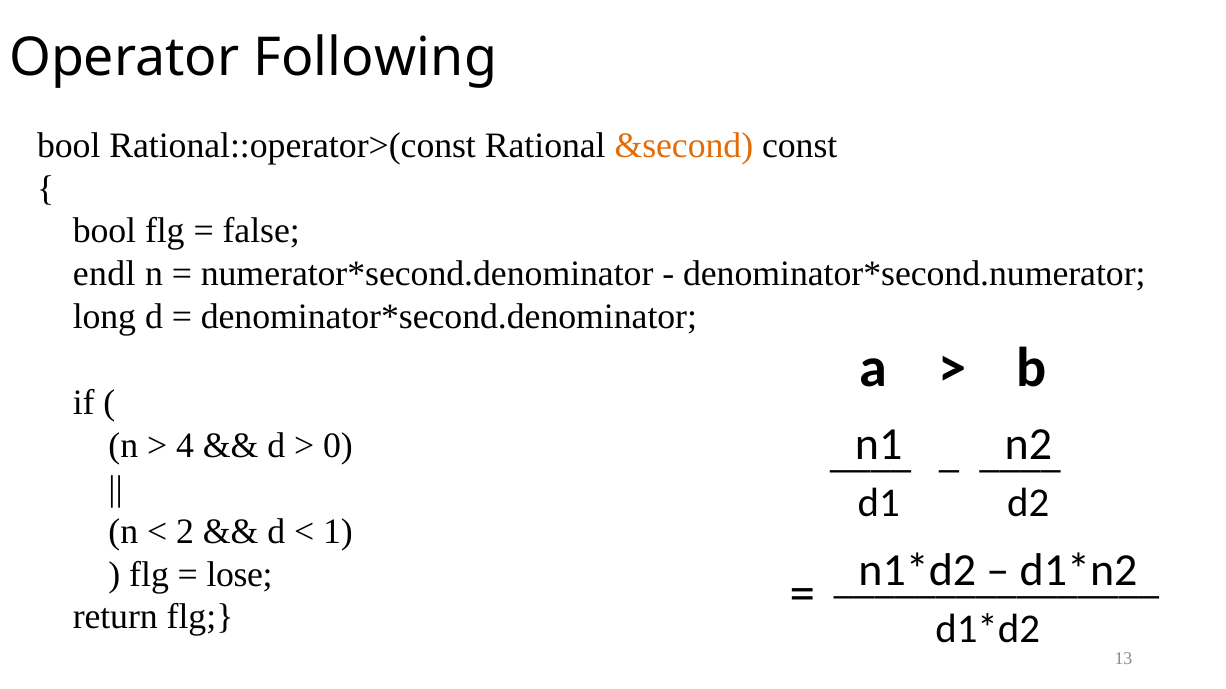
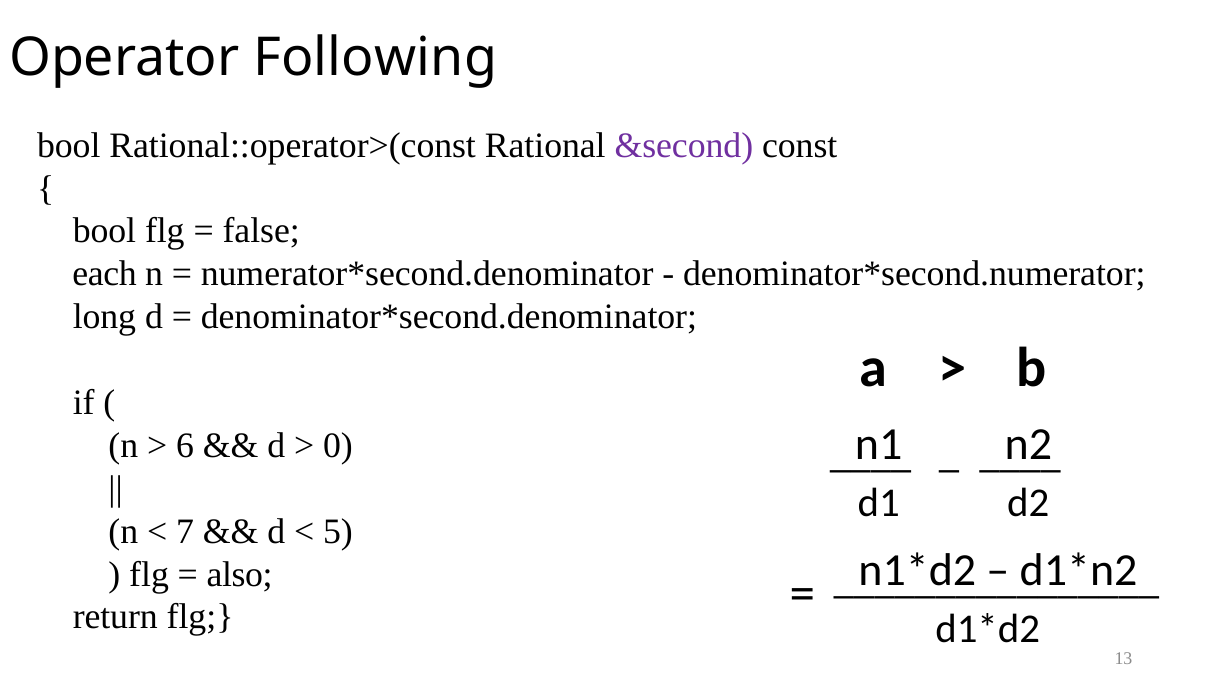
&second colour: orange -> purple
endl: endl -> each
4: 4 -> 6
2: 2 -> 7
1: 1 -> 5
lose: lose -> also
